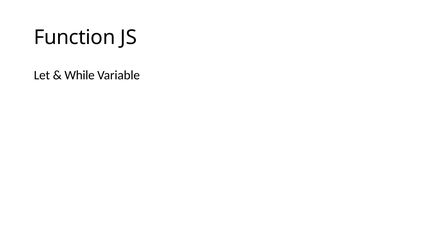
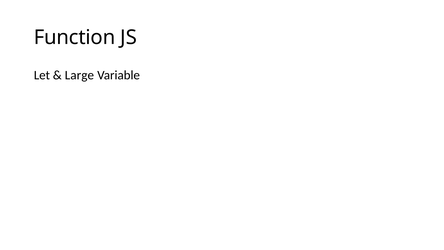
While: While -> Large
